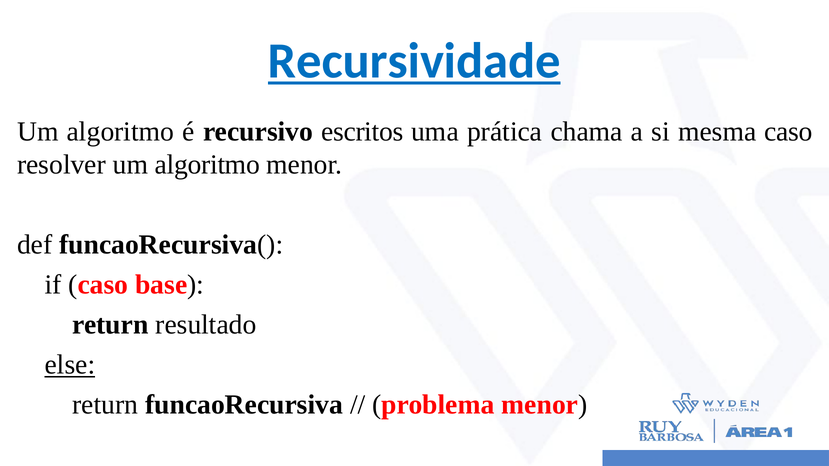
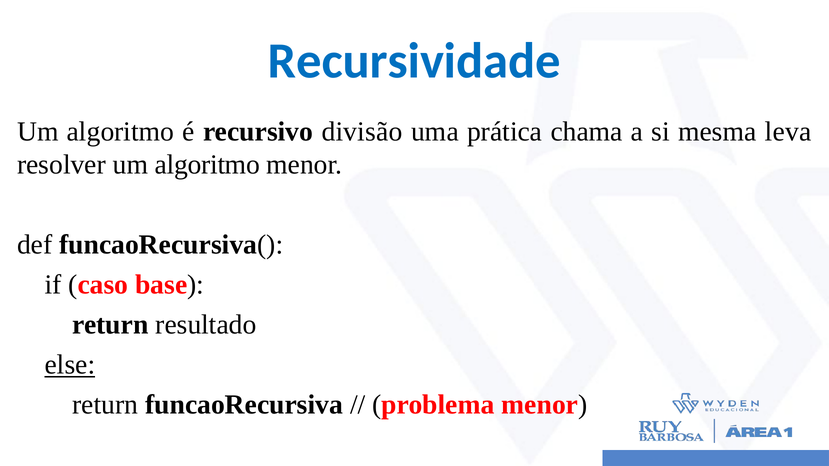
Recursividade underline: present -> none
escritos: escritos -> divisão
mesma caso: caso -> leva
